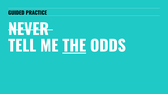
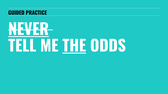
NEVER underline: none -> present
